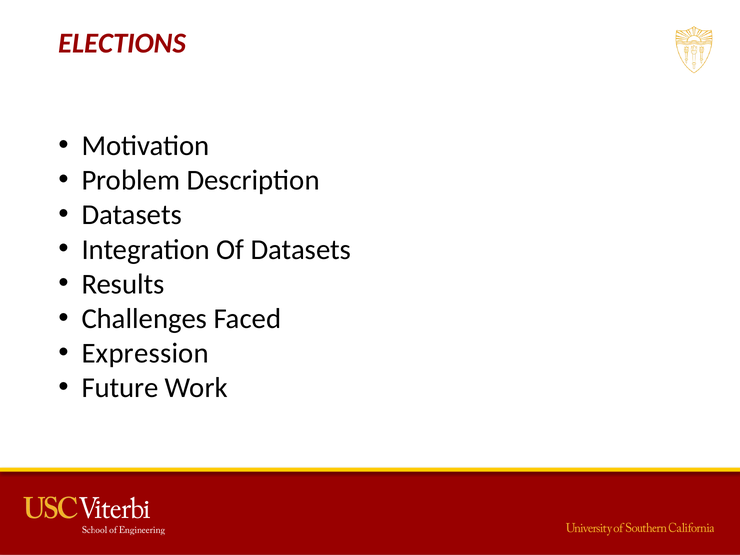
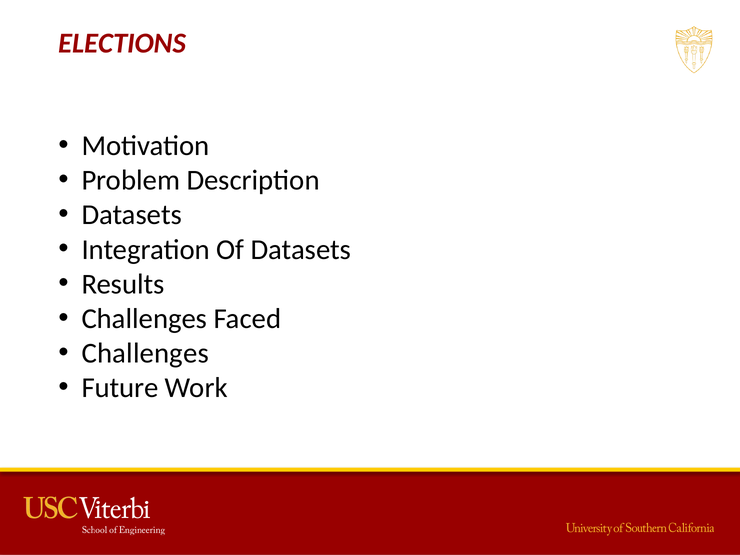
Expression at (145, 353): Expression -> Challenges
